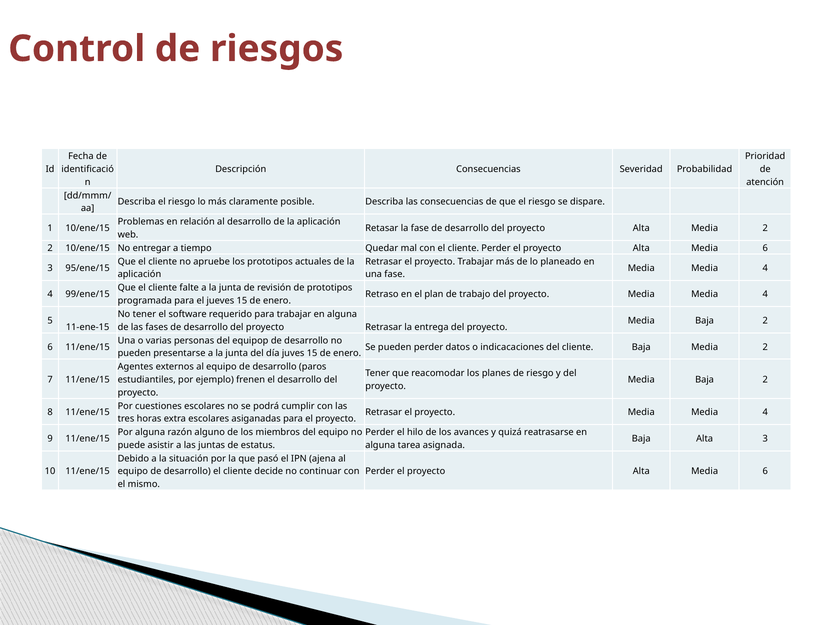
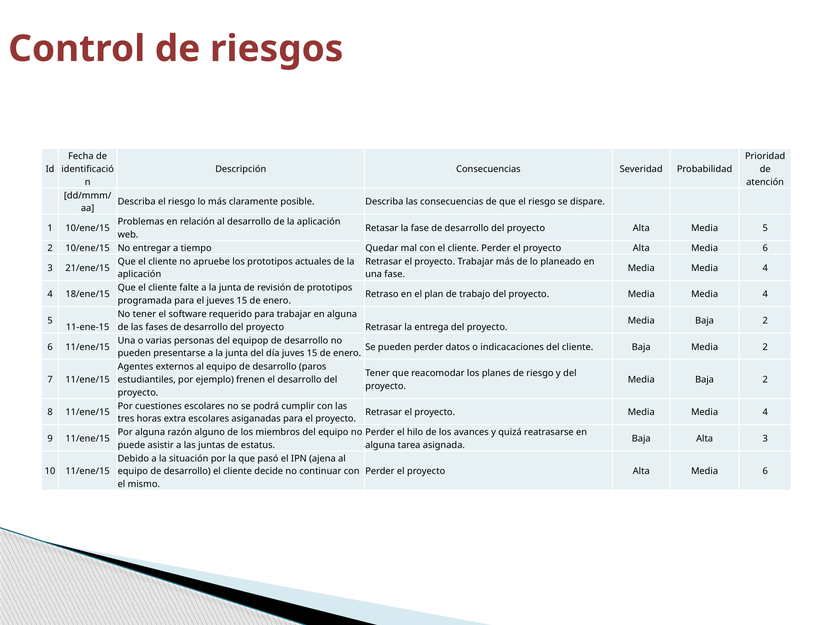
Alta Media 2: 2 -> 5
95/ene/15: 95/ene/15 -> 21/ene/15
99/ene/15: 99/ene/15 -> 18/ene/15
